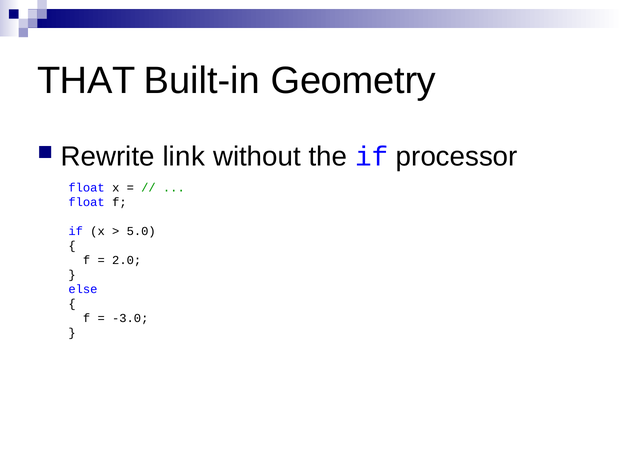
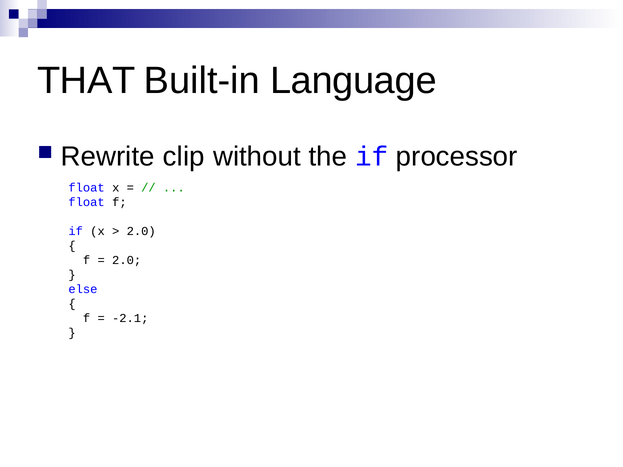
Geometry: Geometry -> Language
link: link -> clip
5.0 at (141, 231): 5.0 -> 2.0
-3.0: -3.0 -> -2.1
